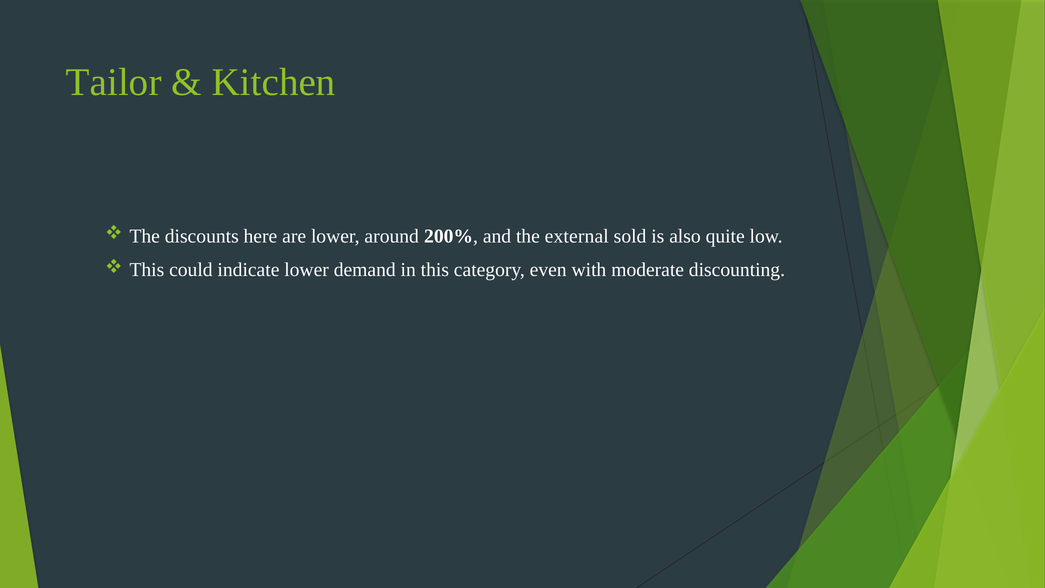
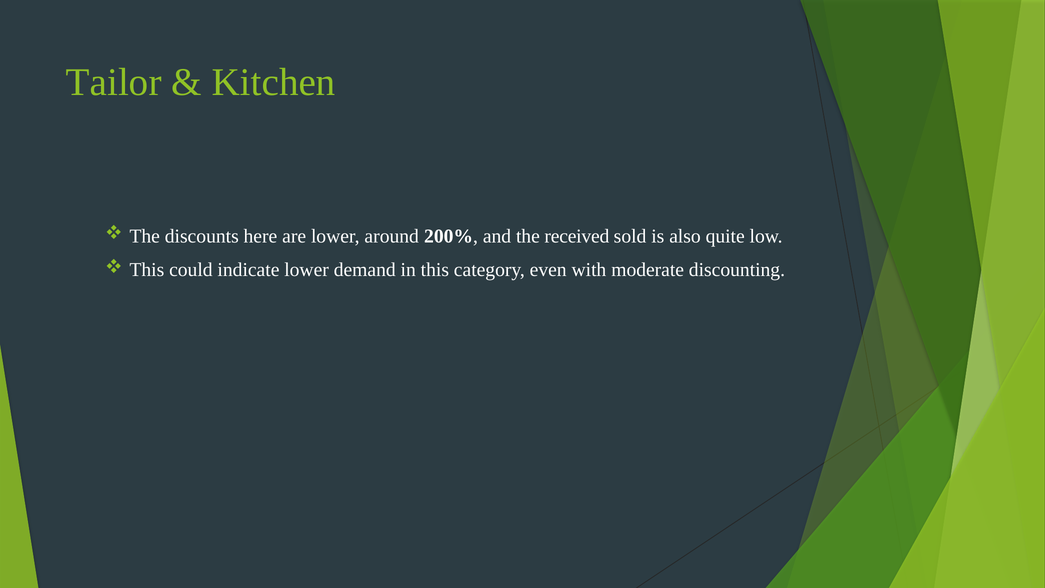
external: external -> received
